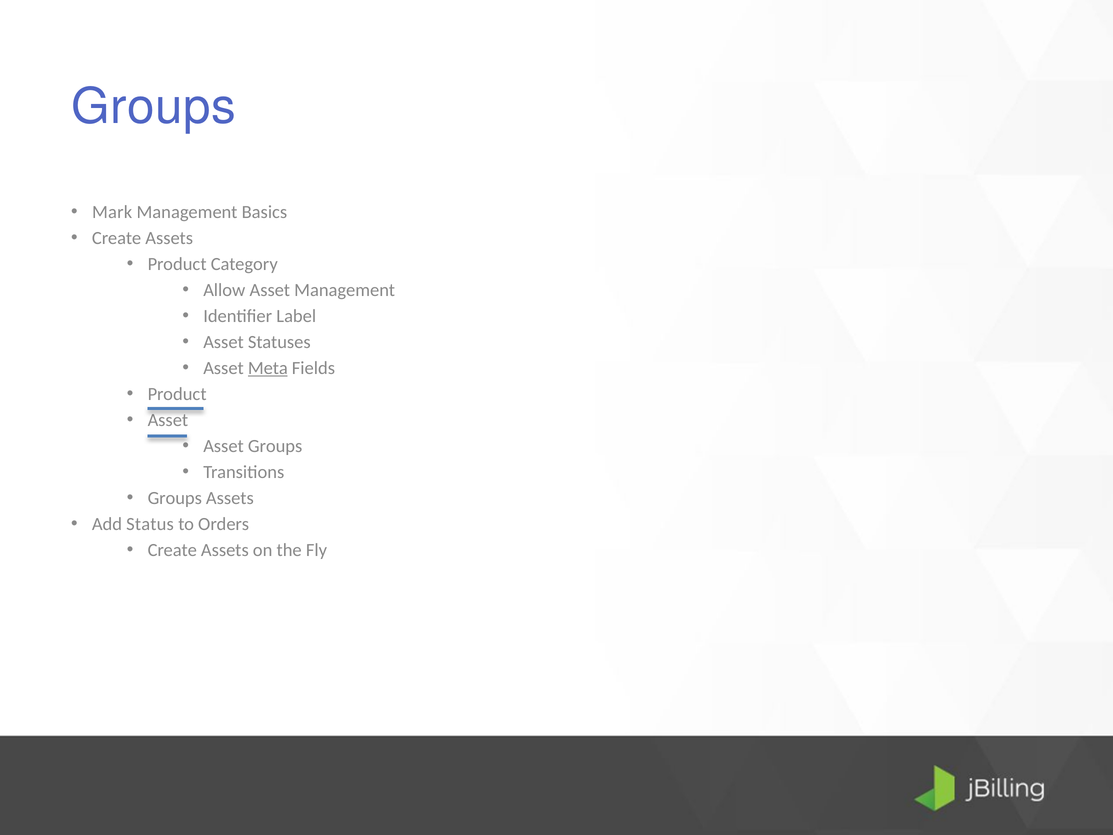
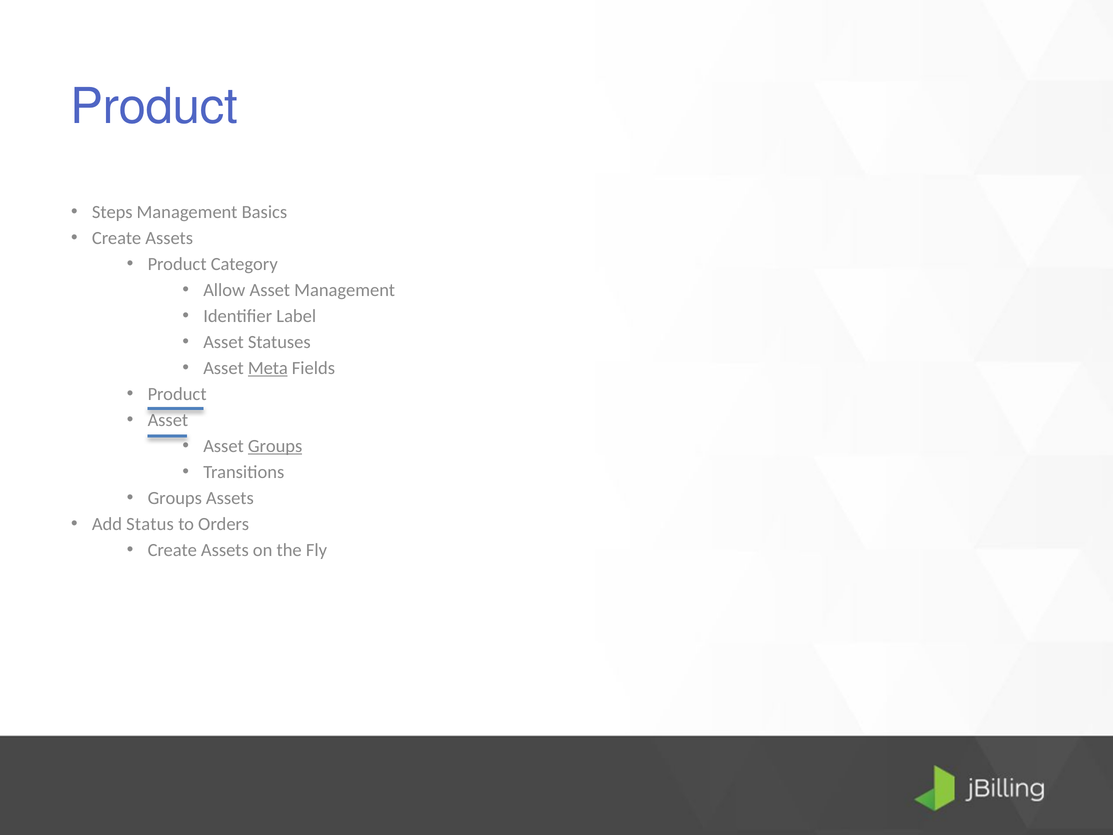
Groups at (154, 107): Groups -> Product
Mark: Mark -> Steps
Groups at (275, 446) underline: none -> present
